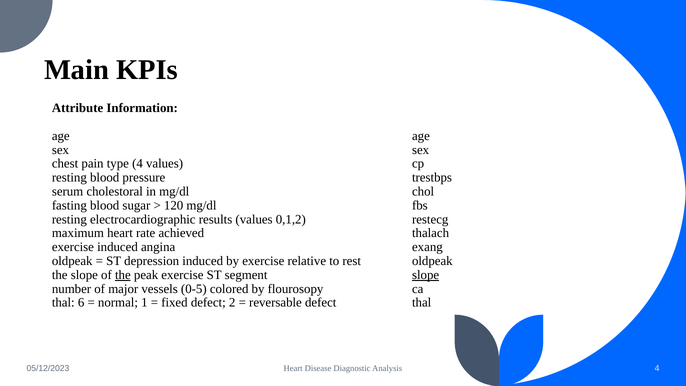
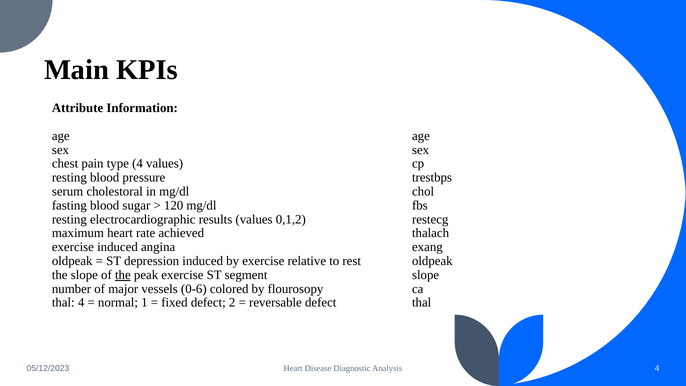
slope at (426, 275) underline: present -> none
0-5: 0-5 -> 0-6
thal 6: 6 -> 4
